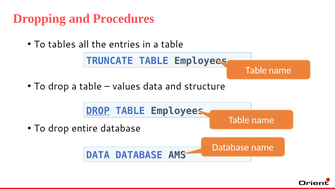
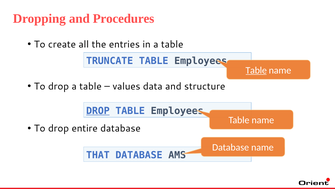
tables: tables -> create
Table at (256, 70) underline: none -> present
DATA at (98, 155): DATA -> THAT
